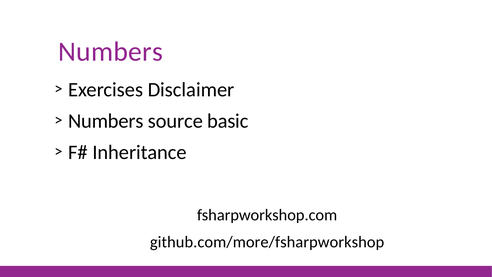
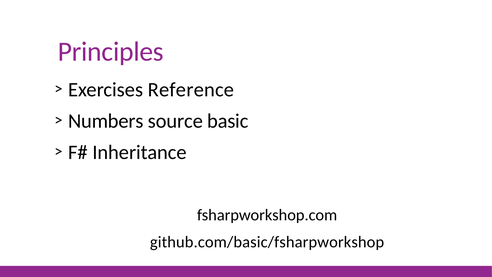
Numbers at (111, 52): Numbers -> Principles
Disclaimer: Disclaimer -> Reference
github.com/more/fsharpworkshop: github.com/more/fsharpworkshop -> github.com/basic/fsharpworkshop
